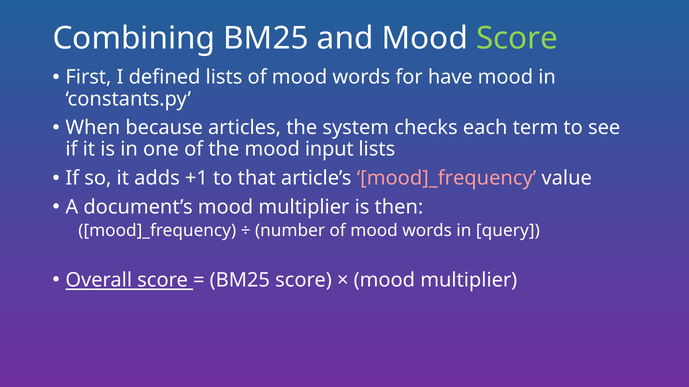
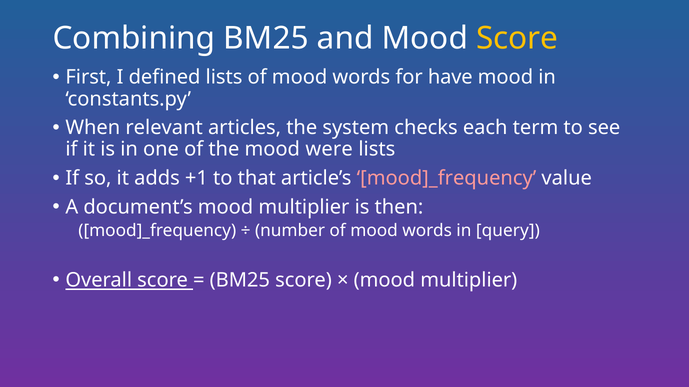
Score at (517, 38) colour: light green -> yellow
because: because -> relevant
input: input -> were
